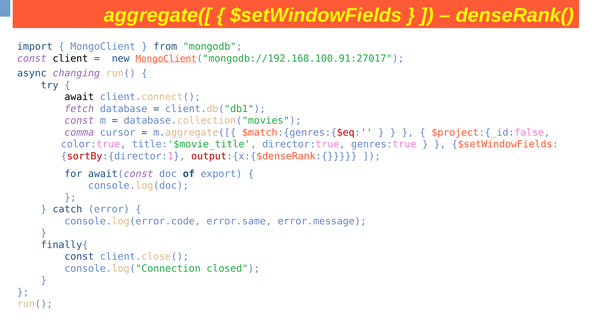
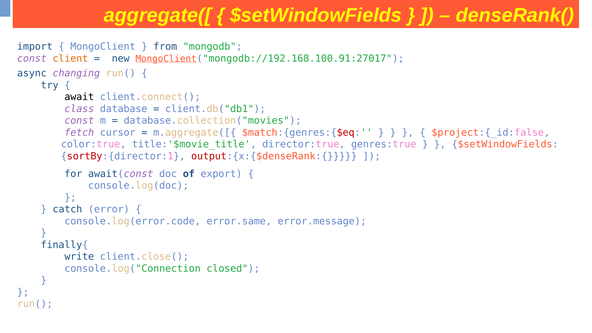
client colour: black -> orange
fetch: fetch -> class
comma: comma -> fetch
const at (79, 257): const -> write
